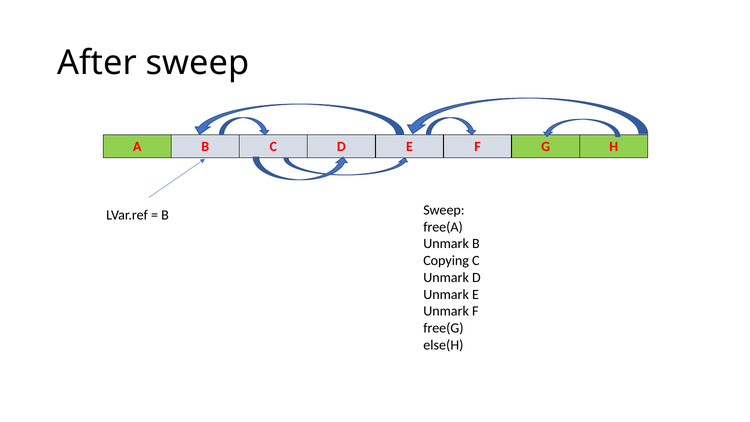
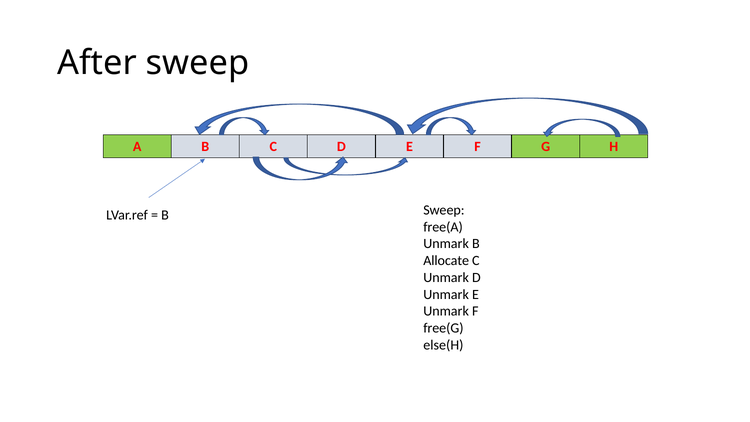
Copying: Copying -> Allocate
